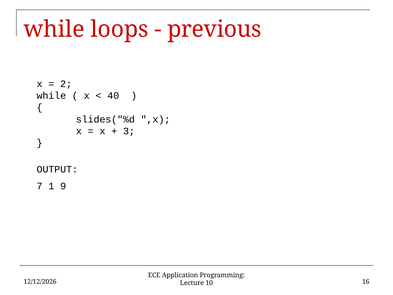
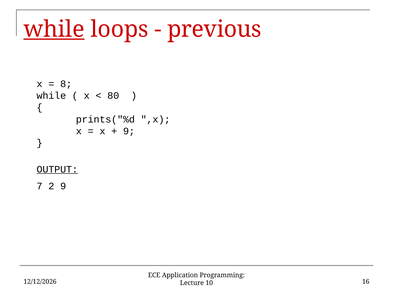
while at (54, 29) underline: none -> present
2: 2 -> 8
40: 40 -> 80
slides("%d: slides("%d -> prints("%d
3 at (129, 131): 3 -> 9
OUTPUT underline: none -> present
1: 1 -> 2
